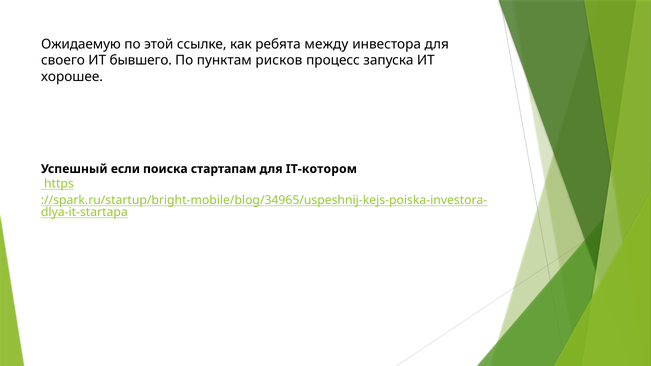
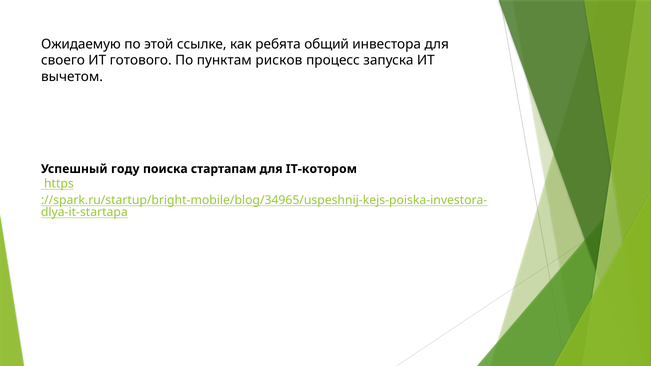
между: между -> общий
бывшего: бывшего -> готового
хорошее: хорошее -> вычетом
если: если -> году
